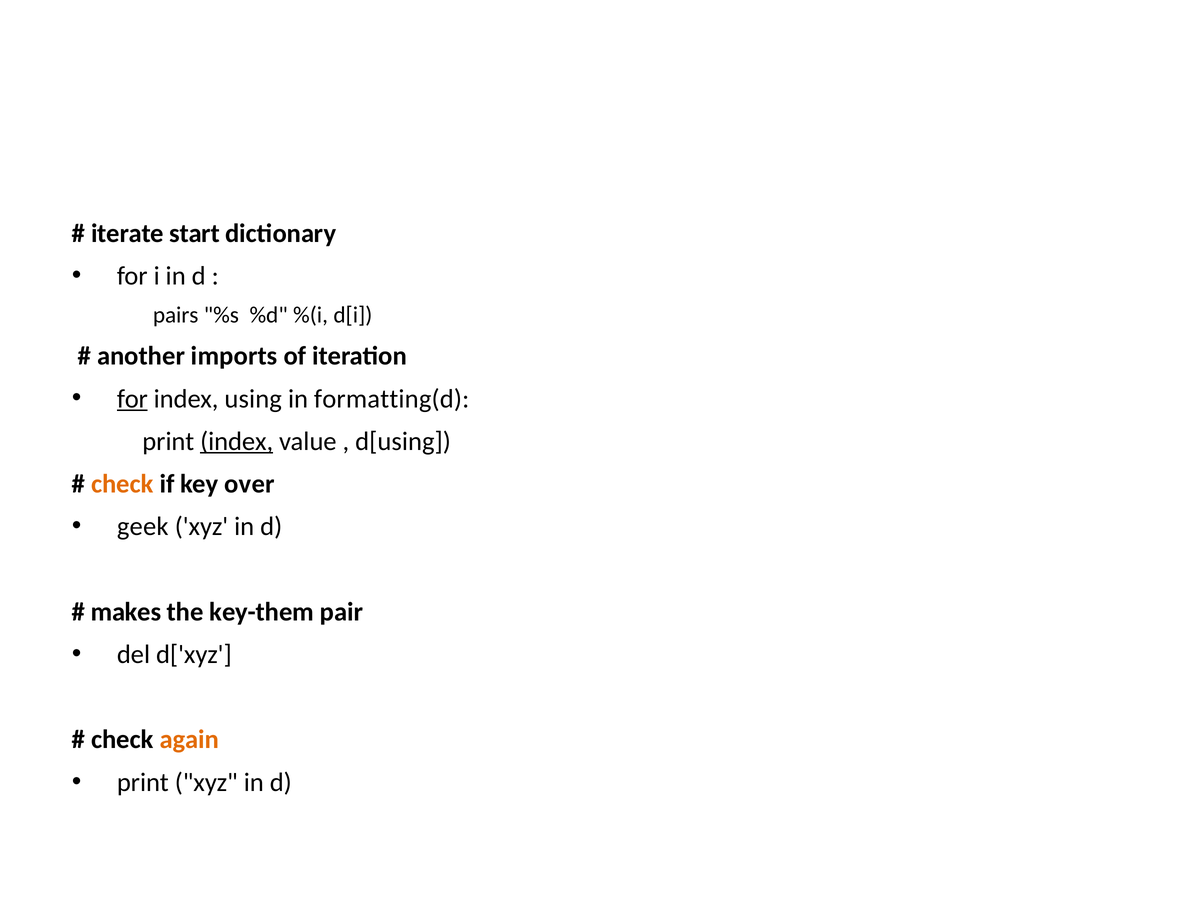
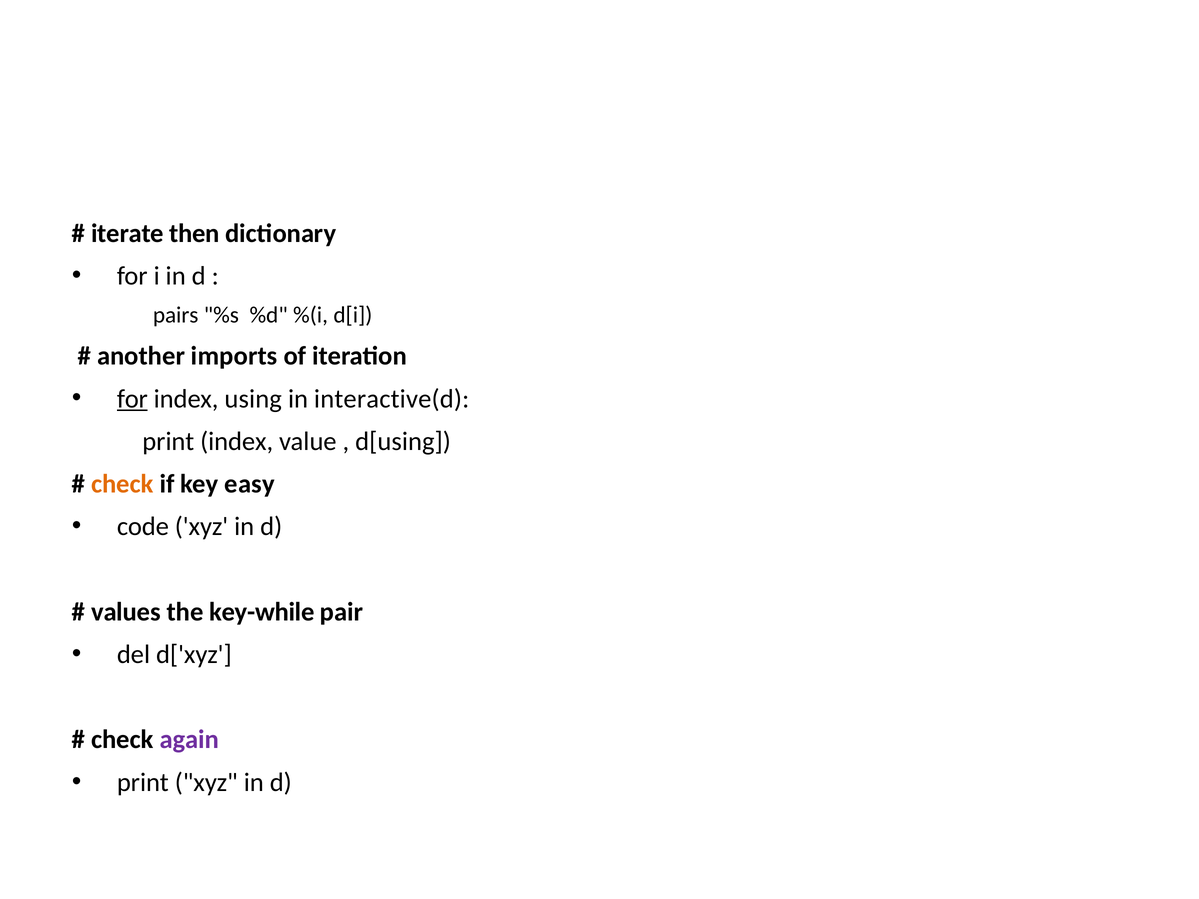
start: start -> then
formatting(d: formatting(d -> interactive(d
index at (237, 442) underline: present -> none
over: over -> easy
geek: geek -> code
makes: makes -> values
key-them: key-them -> key-while
again colour: orange -> purple
